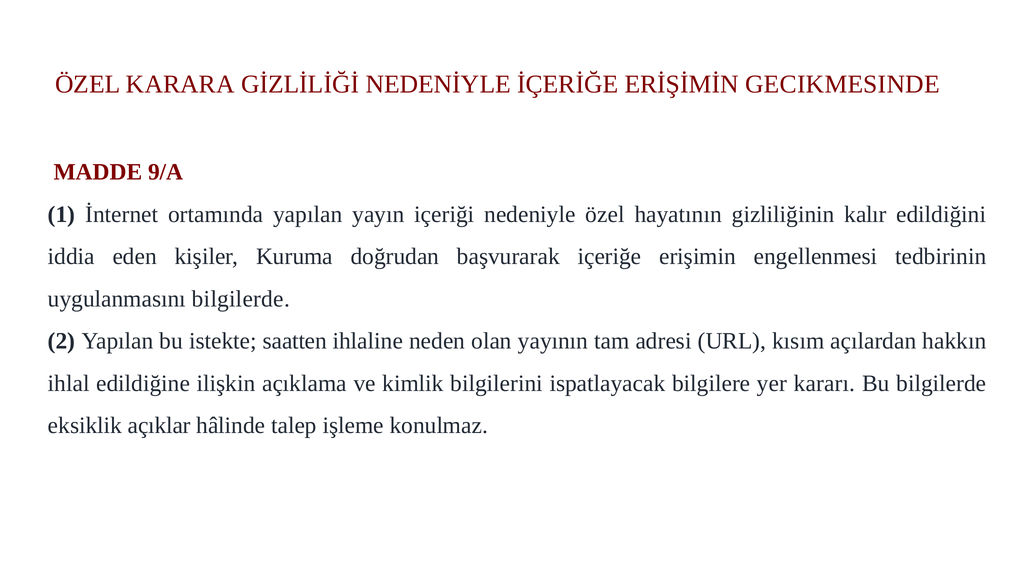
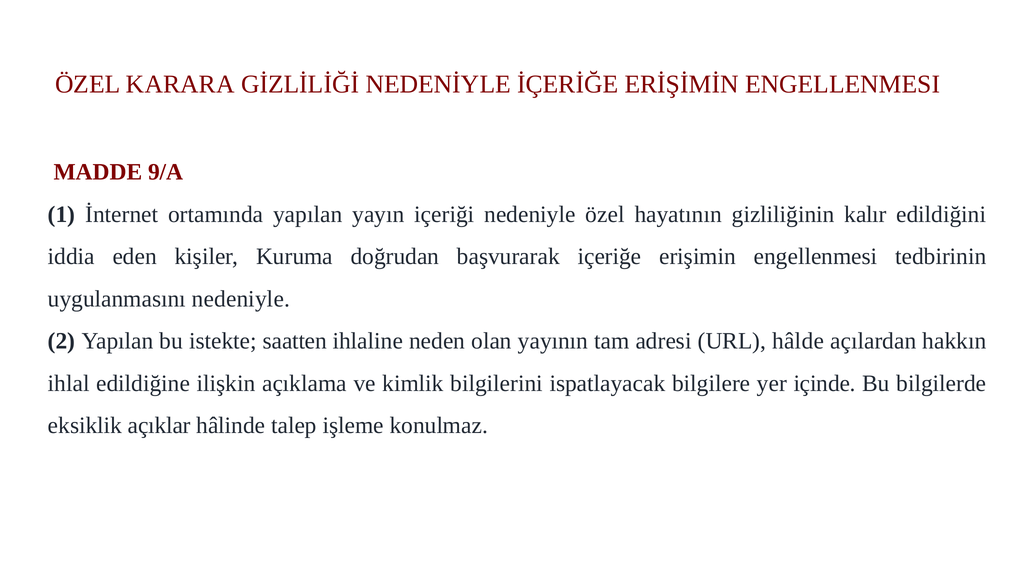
ERİŞİMİN GECIKMESINDE: GECIKMESINDE -> ENGELLENMESI
uygulanmasını bilgilerde: bilgilerde -> nedeniyle
kısım: kısım -> hâlde
kararı: kararı -> içinde
